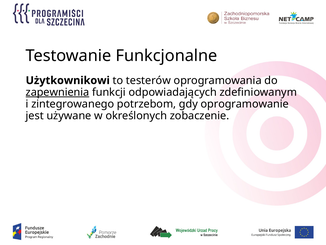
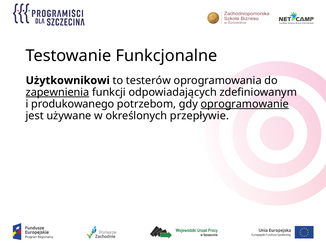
zintegrowanego: zintegrowanego -> produkowanego
oprogramowanie underline: none -> present
zobaczenie: zobaczenie -> przepływie
